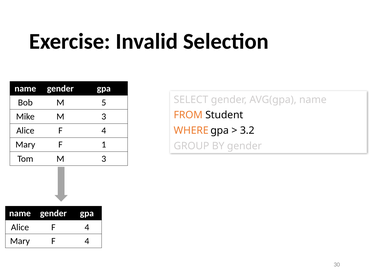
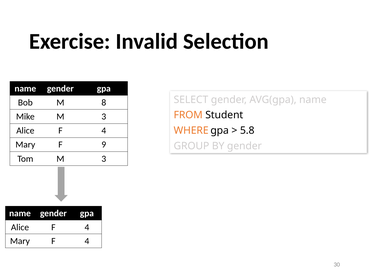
5: 5 -> 8
3.2: 3.2 -> 5.8
1: 1 -> 9
